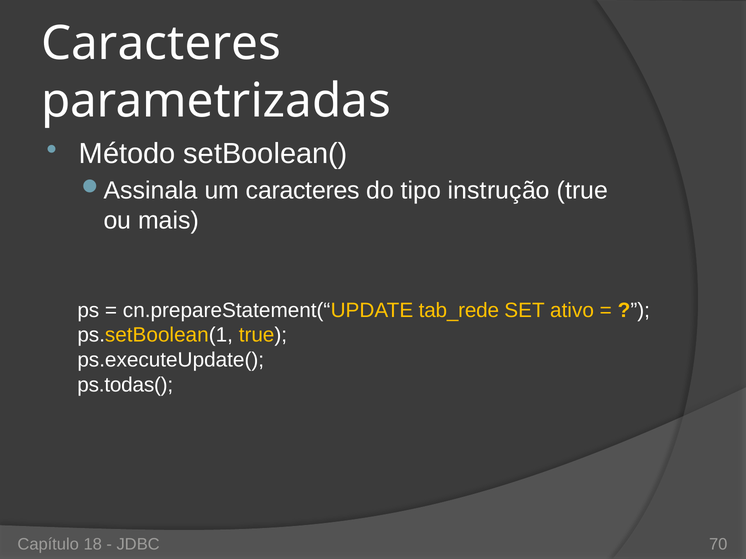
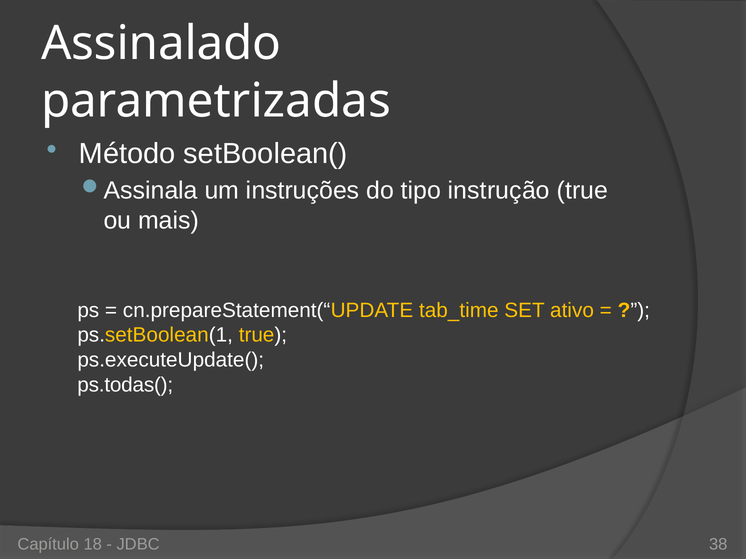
Caracteres at (161, 44): Caracteres -> Assinalado
um caracteres: caracteres -> instruções
tab_rede: tab_rede -> tab_time
70: 70 -> 38
